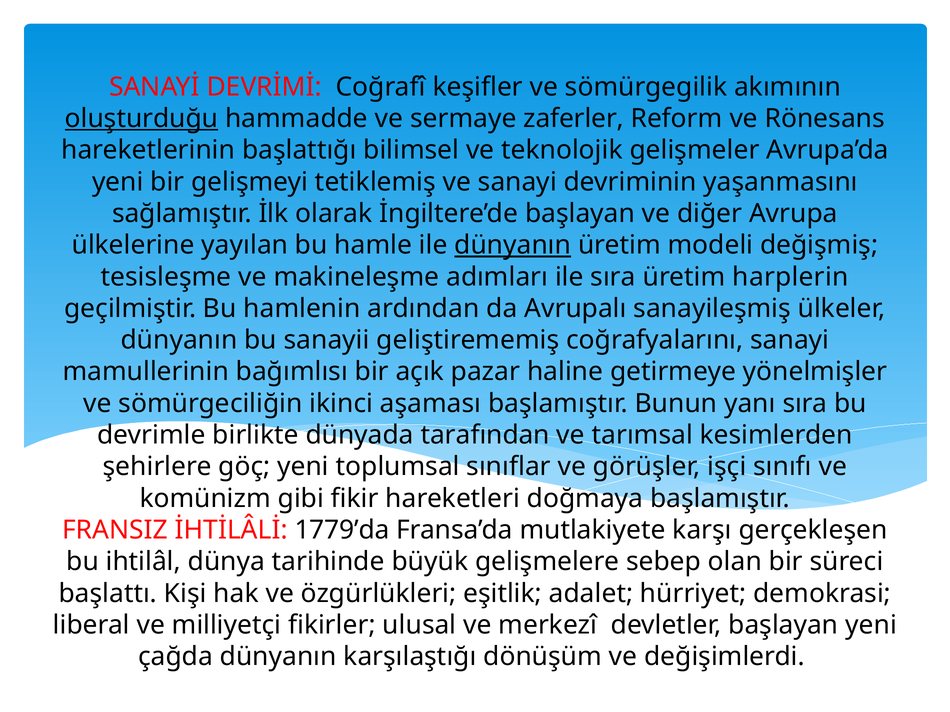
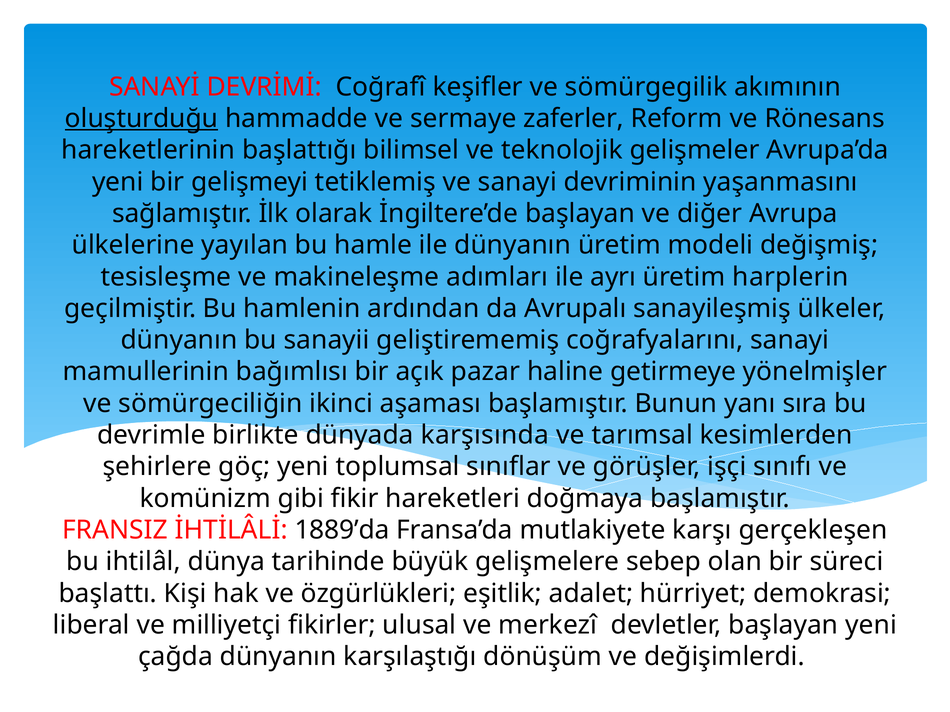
dünyanın at (513, 245) underline: present -> none
ile sıra: sıra -> ayrı
tarafından: tarafından -> karşısında
1779’da: 1779’da -> 1889’da
